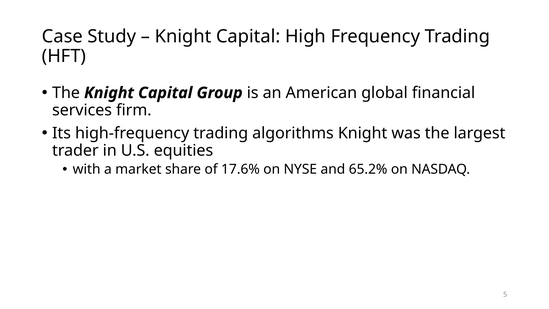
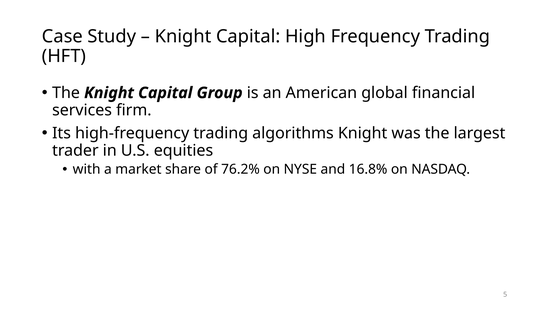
17.6%: 17.6% -> 76.2%
65.2%: 65.2% -> 16.8%
